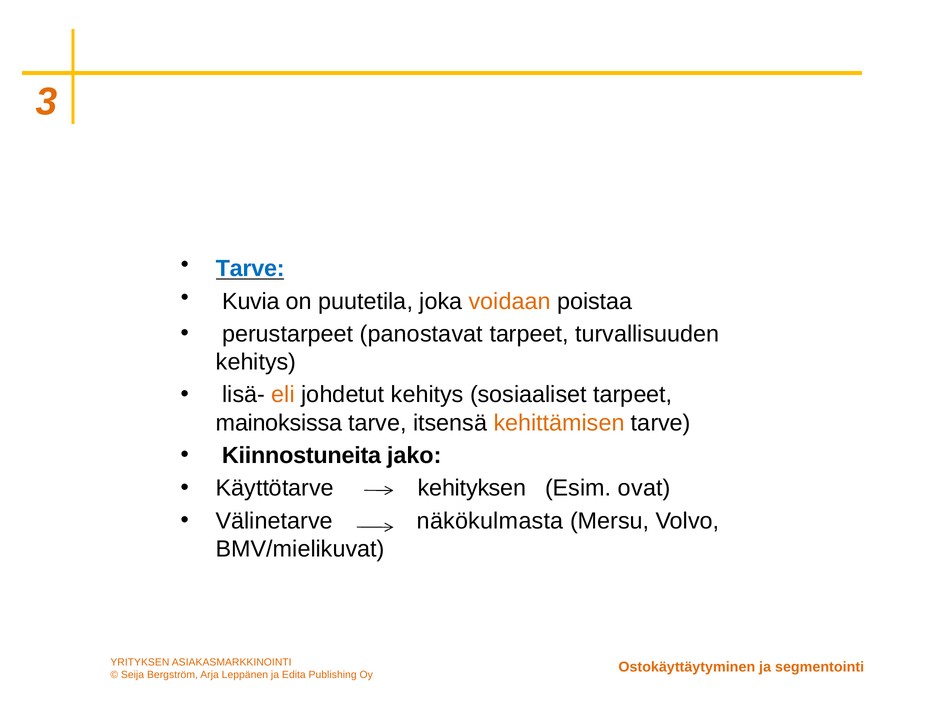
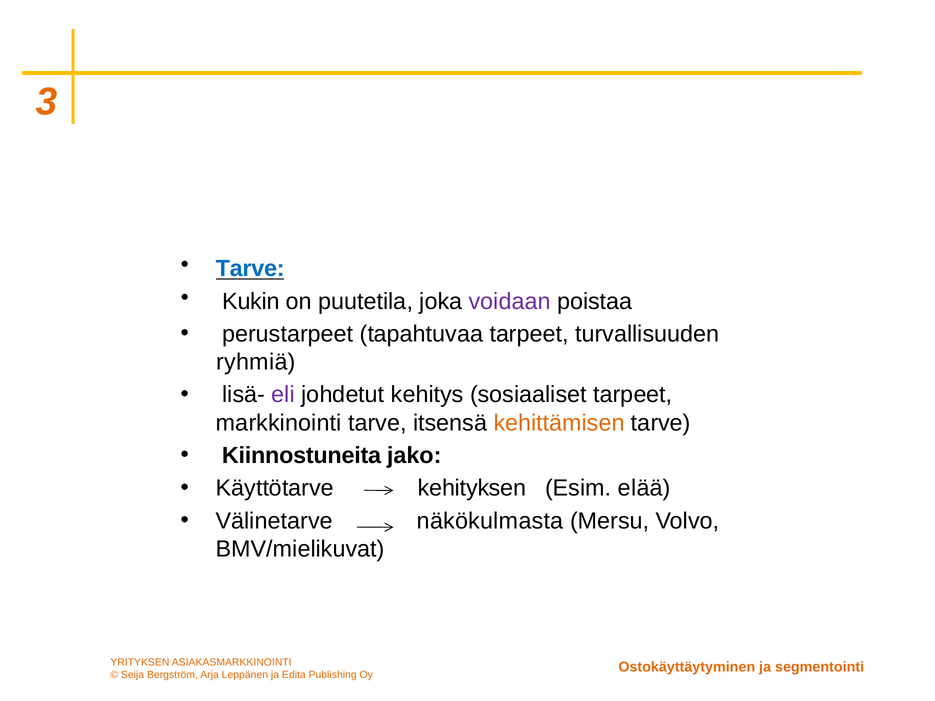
Kuvia: Kuvia -> Kukin
voidaan colour: orange -> purple
panostavat: panostavat -> tapahtuvaa
kehitys at (256, 362): kehitys -> ryhmiä
eli colour: orange -> purple
mainoksissa: mainoksissa -> markkinointi
ovat: ovat -> elää
